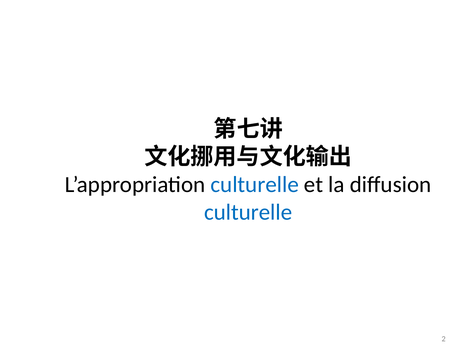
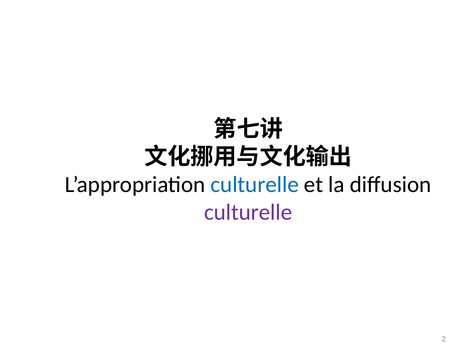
culturelle at (248, 213) colour: blue -> purple
